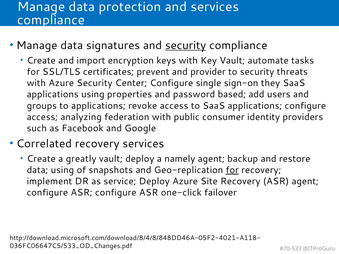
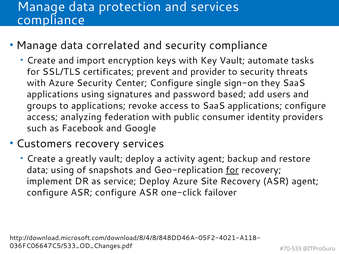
signatures: signatures -> correlated
security at (186, 45) underline: present -> none
properties: properties -> signatures
Correlated: Correlated -> Customers
namely: namely -> activity
